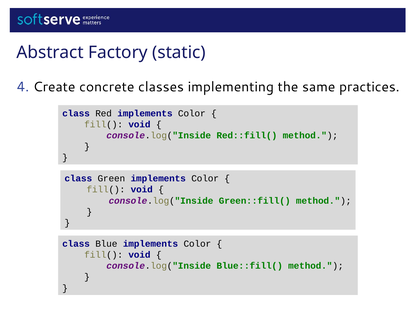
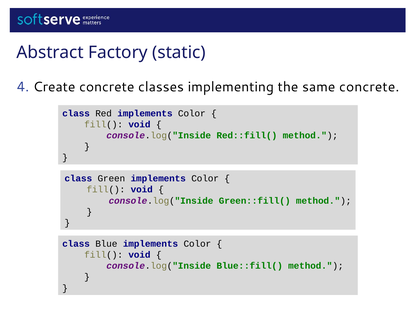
same practices: practices -> concrete
